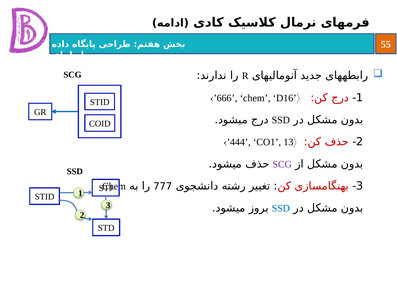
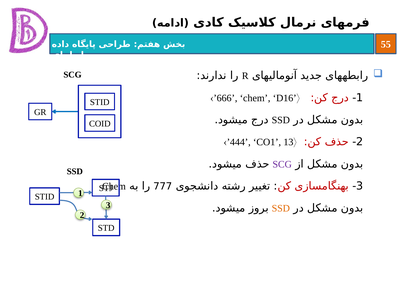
SSD at (281, 208) colour: blue -> orange
